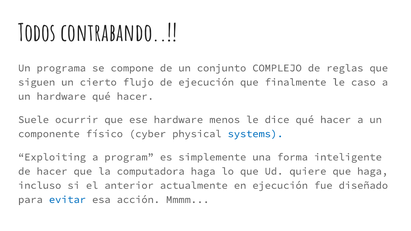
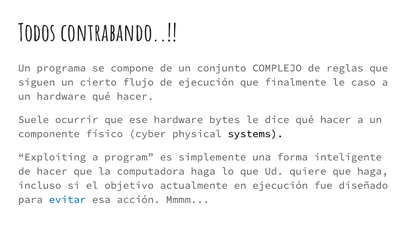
menos: menos -> bytes
systems colour: blue -> black
anterior: anterior -> objetivo
